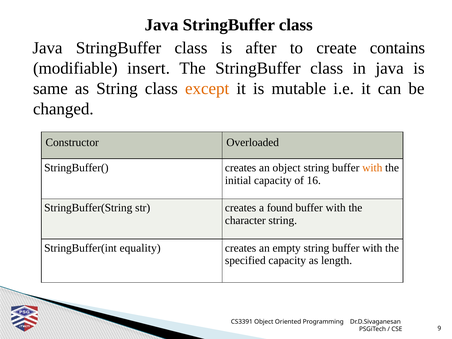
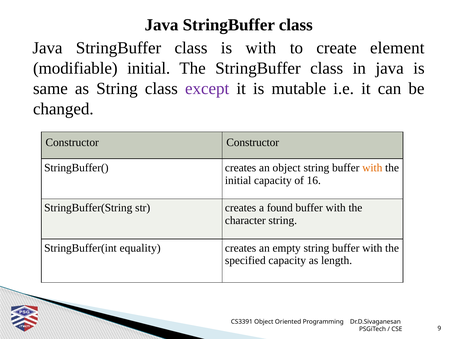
is after: after -> with
contains: contains -> element
modifiable insert: insert -> initial
except colour: orange -> purple
Constructor Overloaded: Overloaded -> Constructor
